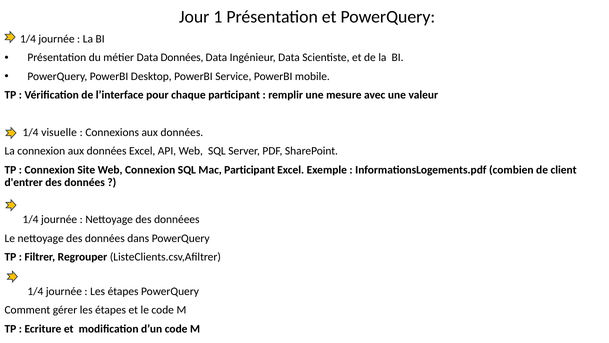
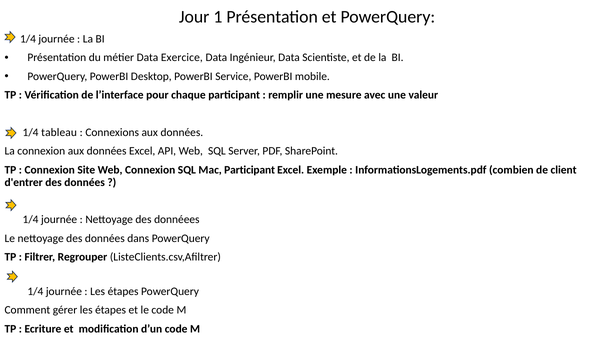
Data Données: Données -> Exercice
visuelle: visuelle -> tableau
